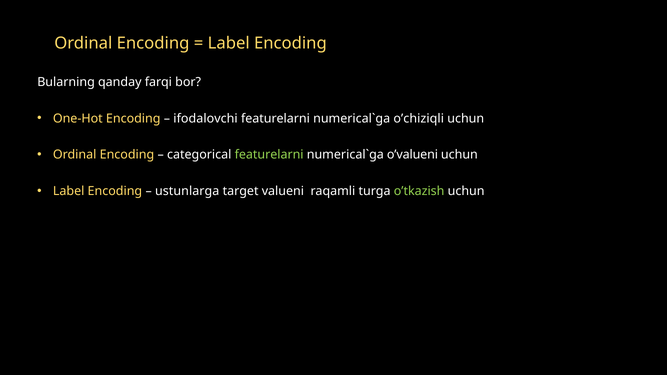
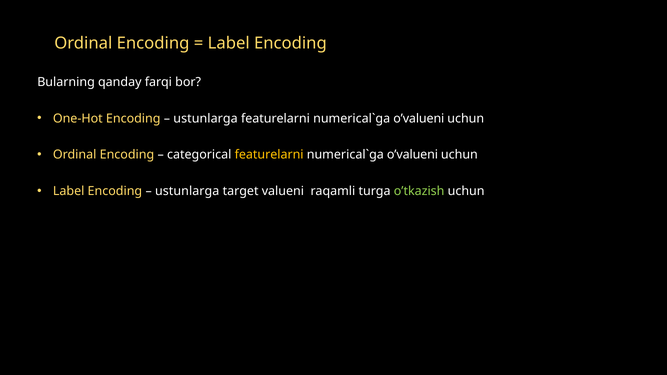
ifodalovchi at (206, 118): ifodalovchi -> ustunlarga
o’chiziqli at (419, 118): o’chiziqli -> o’valueni
featurelarni at (269, 155) colour: light green -> yellow
